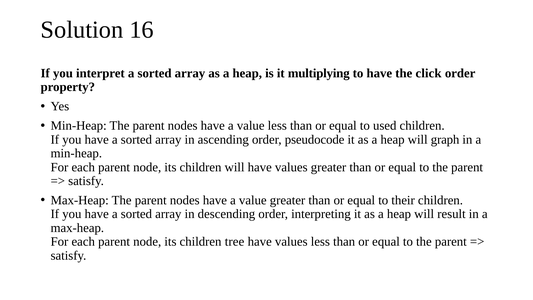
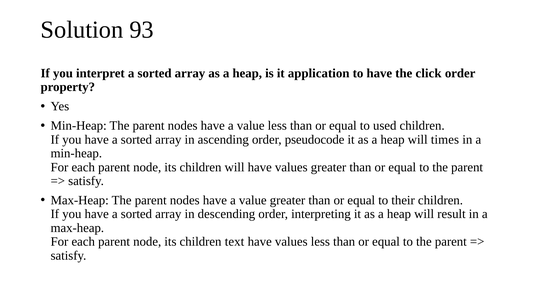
16: 16 -> 93
multiplying: multiplying -> application
graph: graph -> times
tree: tree -> text
